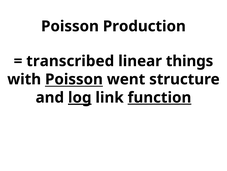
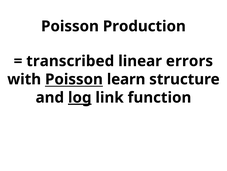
things: things -> errors
went: went -> learn
function underline: present -> none
